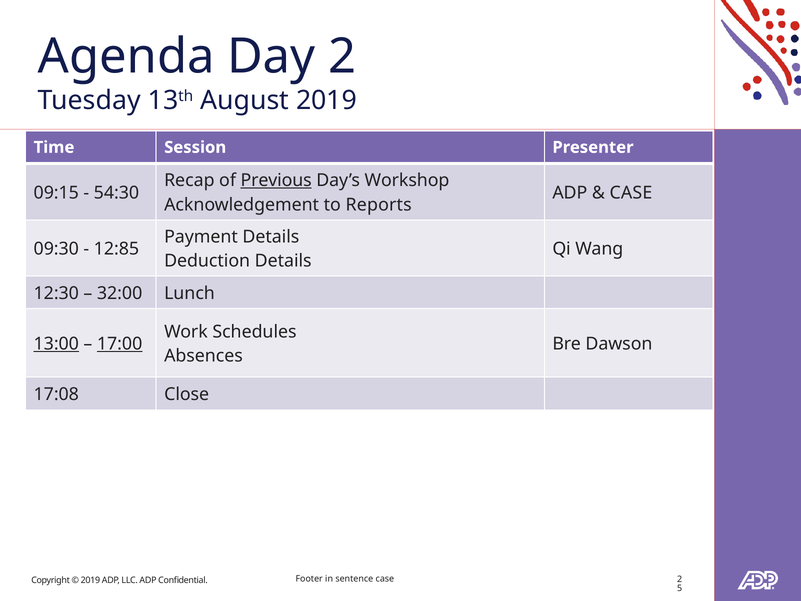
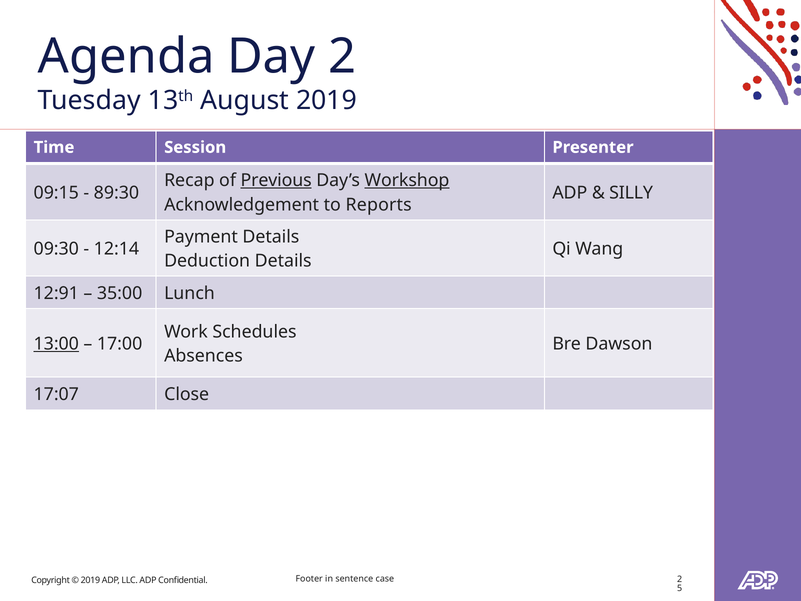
Workshop underline: none -> present
54:30: 54:30 -> 89:30
CASE at (631, 193): CASE -> SILLY
12:85: 12:85 -> 12:14
12:30: 12:30 -> 12:91
32:00: 32:00 -> 35:00
17:00 underline: present -> none
17:08: 17:08 -> 17:07
